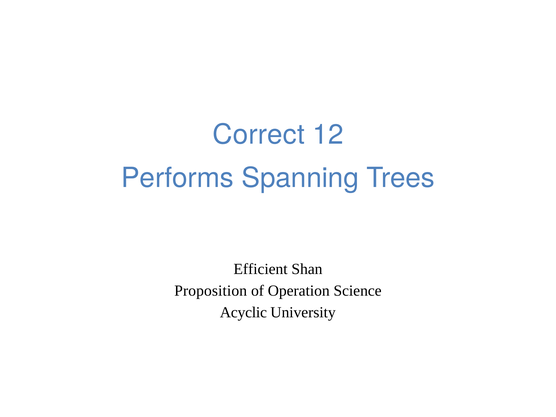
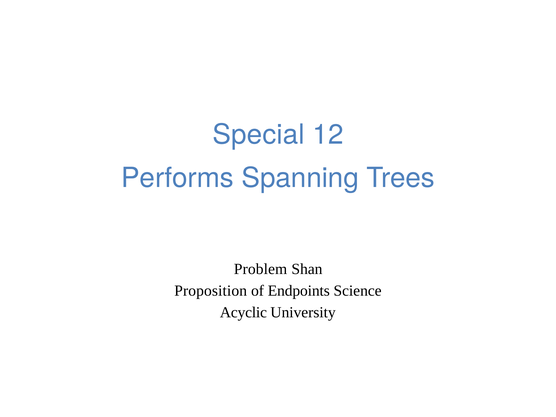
Correct: Correct -> Special
Efficient: Efficient -> Problem
Operation: Operation -> Endpoints
